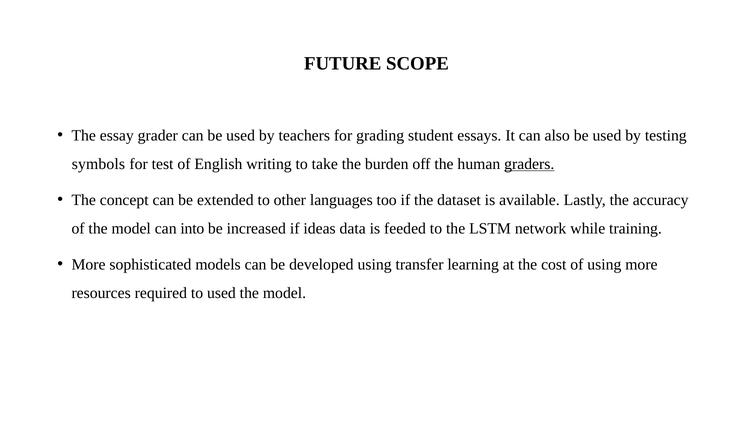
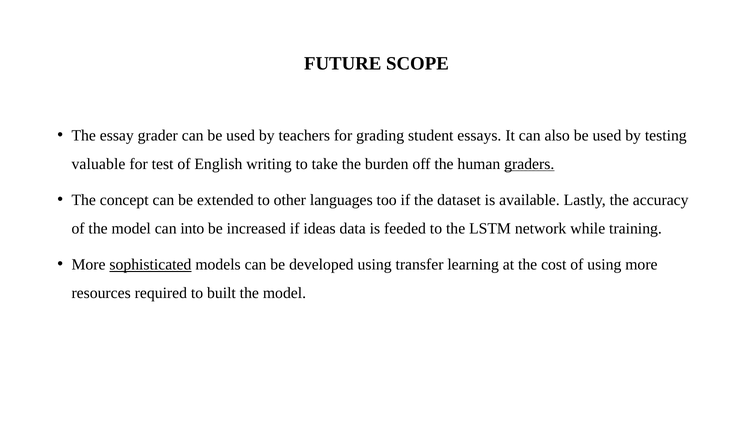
symbols: symbols -> valuable
sophisticated underline: none -> present
to used: used -> built
